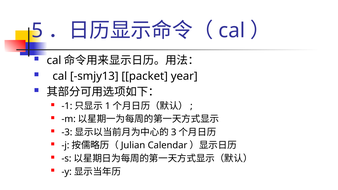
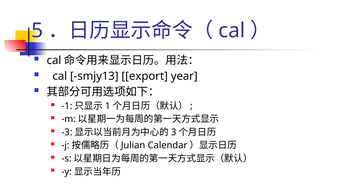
packet: packet -> export
